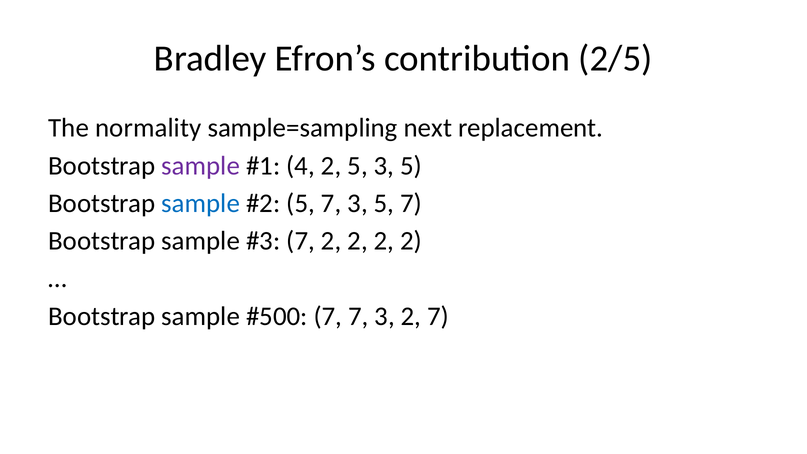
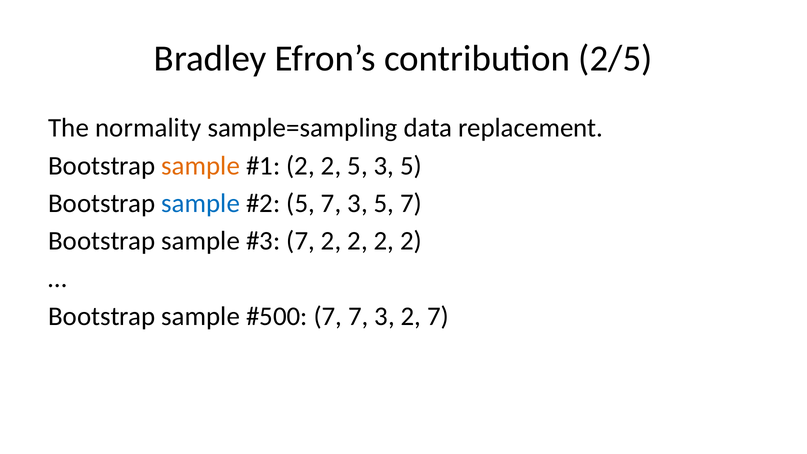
next: next -> data
sample at (201, 166) colour: purple -> orange
4 at (301, 166): 4 -> 2
